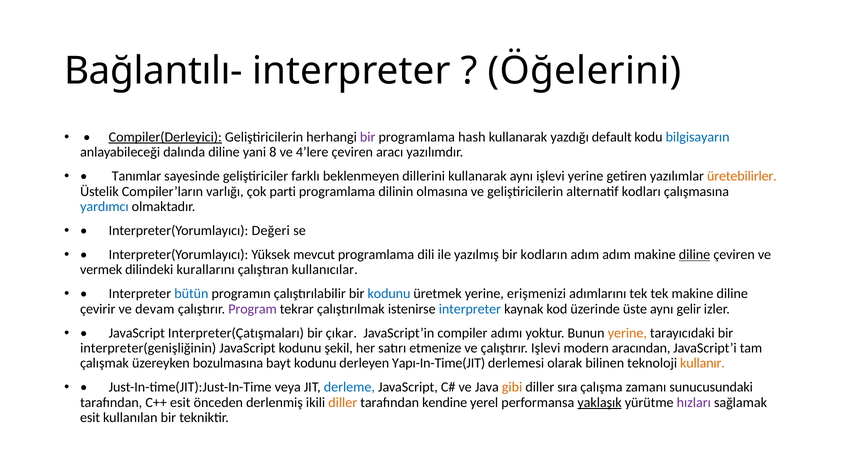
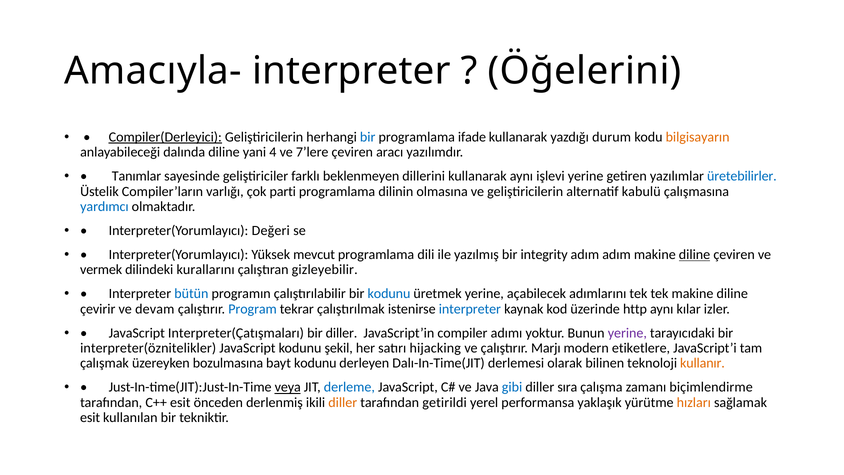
Bağlantılı-: Bağlantılı- -> Amacıyla-
bir at (368, 137) colour: purple -> blue
hash: hash -> ifade
default: default -> durum
bilgisayarın colour: blue -> orange
8: 8 -> 4
4’lere: 4’lere -> 7’lere
üretebilirler colour: orange -> blue
kodları: kodları -> kabulü
kodların: kodların -> integrity
kullanıcılar: kullanıcılar -> gizleyebilir
erişmenizi: erişmenizi -> açabilecek
Program colour: purple -> blue
üste: üste -> http
gelir: gelir -> kılar
bir çıkar: çıkar -> diller
yerine at (627, 333) colour: orange -> purple
interpreter(genişliğinin: interpreter(genişliğinin -> interpreter(öznitelikler
etmenize: etmenize -> hijacking
çalıştırır Işlevi: Işlevi -> Marjı
aracından: aracından -> etiketlere
Yapı-In-Time(JIT: Yapı-In-Time(JIT -> Dalı-In-Time(JIT
veya underline: none -> present
gibi colour: orange -> blue
sunucusundaki: sunucusundaki -> biçimlendirme
kendine: kendine -> getirildi
yaklaşık underline: present -> none
hızları colour: purple -> orange
